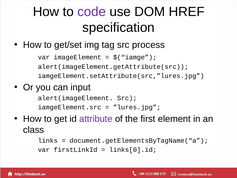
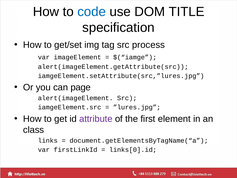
code colour: purple -> blue
HREF: HREF -> TITLE
input: input -> page
